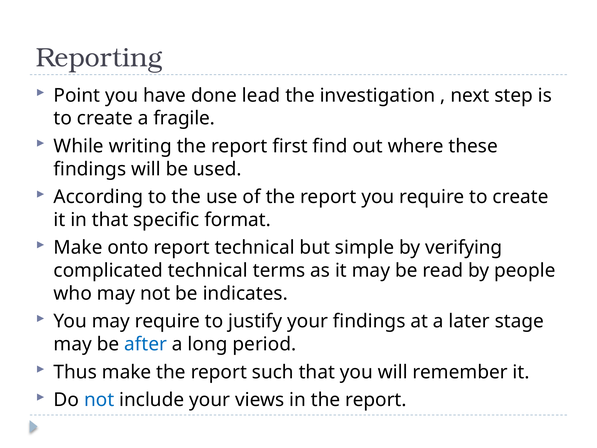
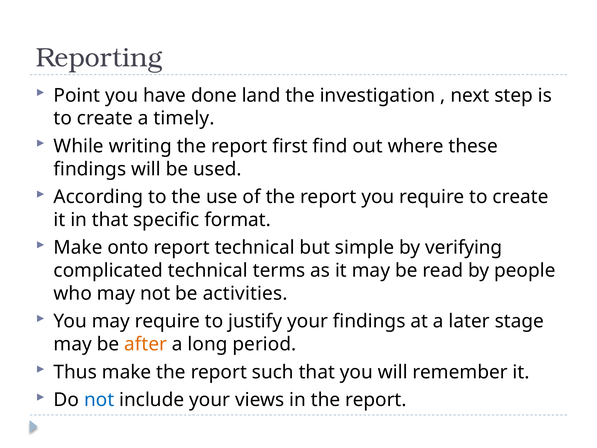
lead: lead -> land
fragile: fragile -> timely
indicates: indicates -> activities
after colour: blue -> orange
